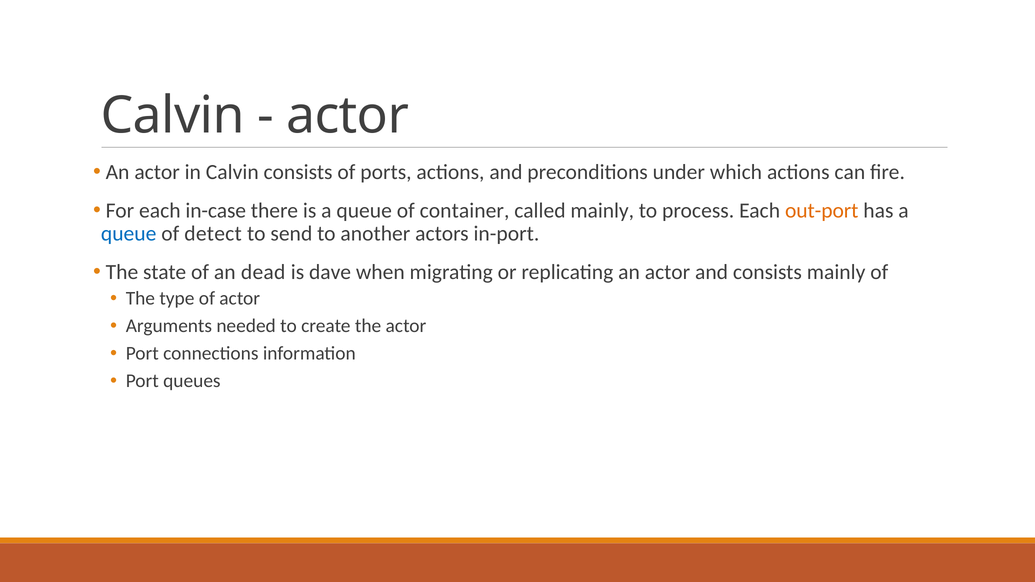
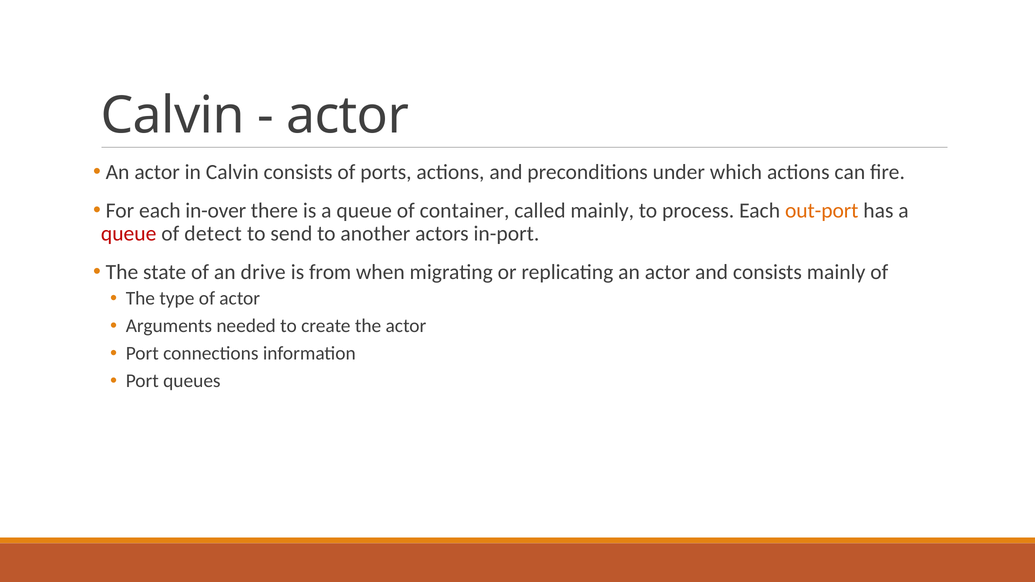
in-case: in-case -> in-over
queue at (129, 234) colour: blue -> red
dead: dead -> drive
dave: dave -> from
